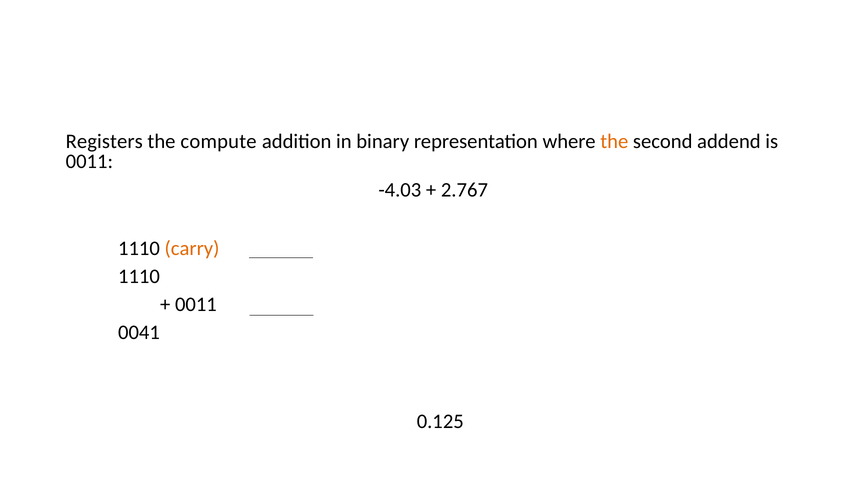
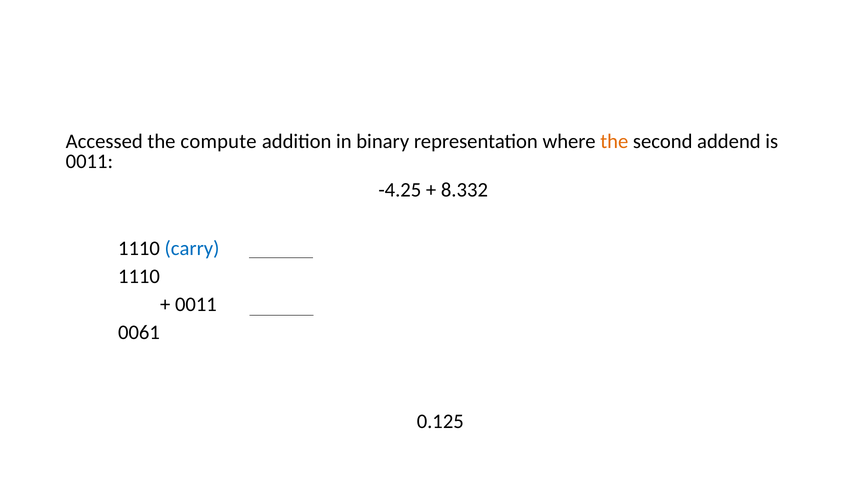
Registers: Registers -> Accessed
-4.03: -4.03 -> -4.25
2.767: 2.767 -> 8.332
carry colour: orange -> blue
0041: 0041 -> 0061
